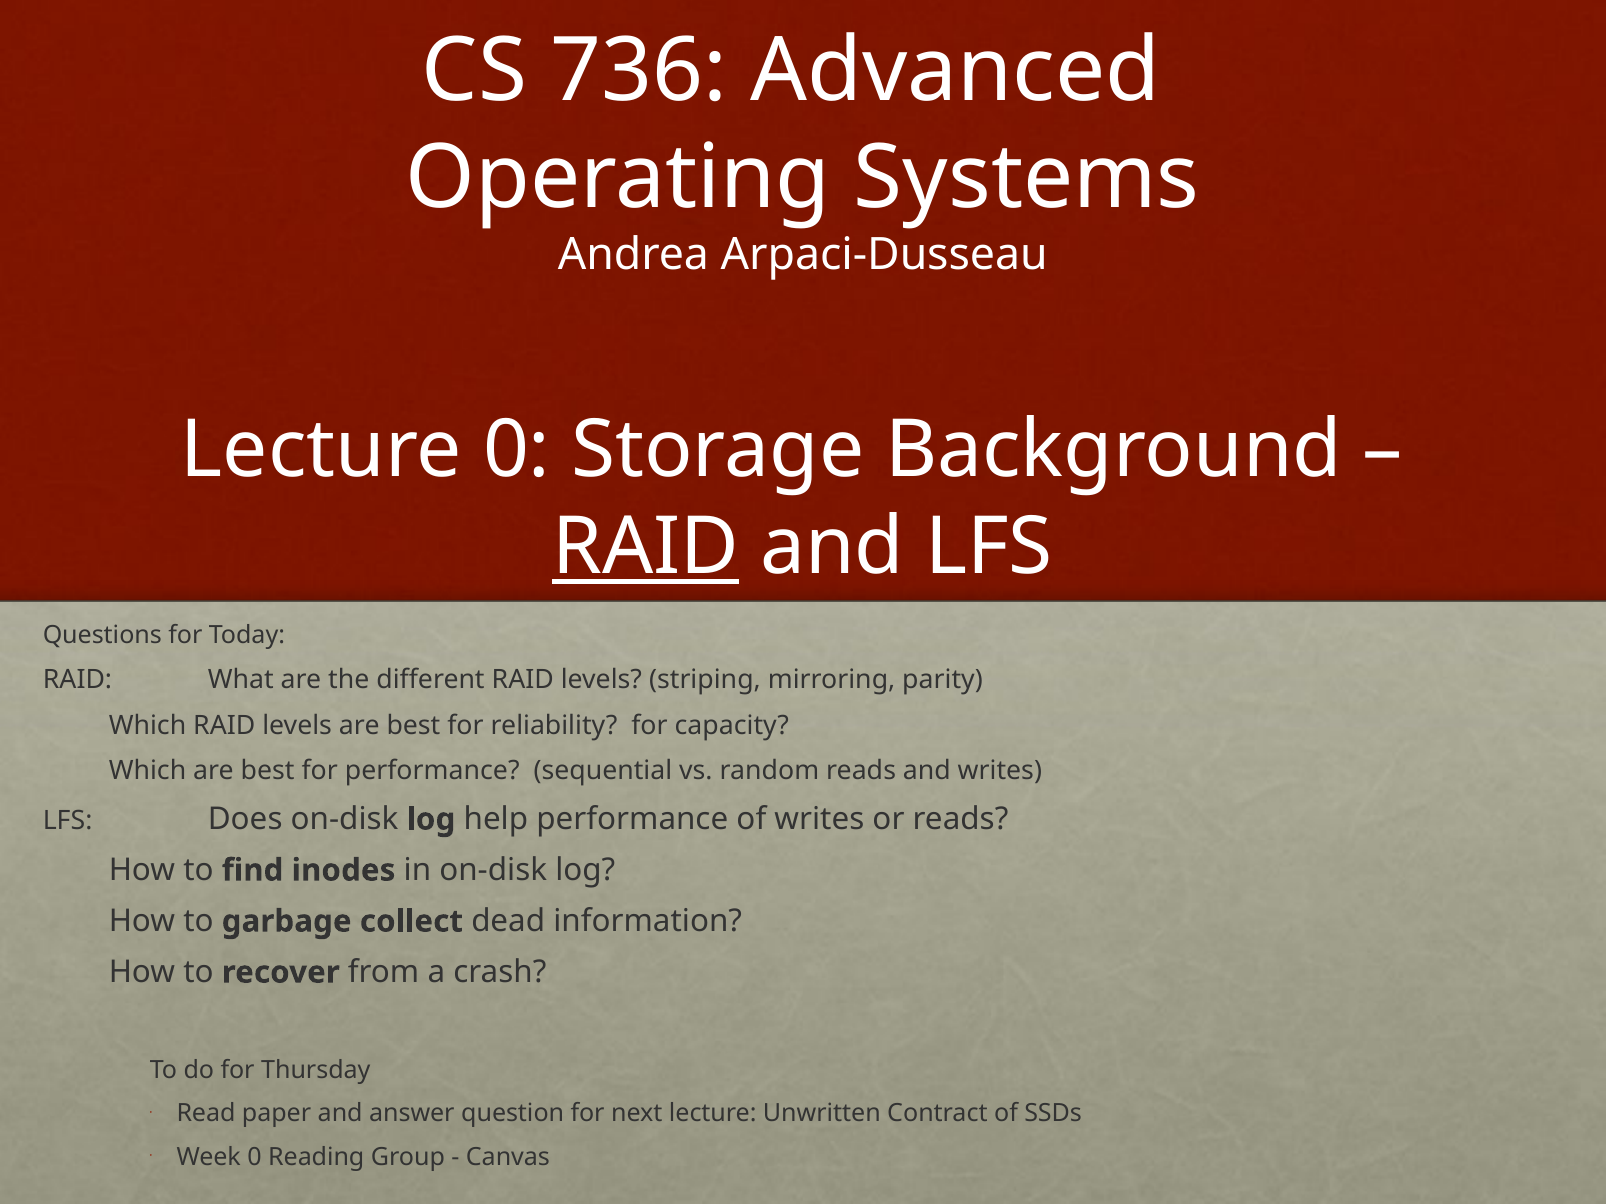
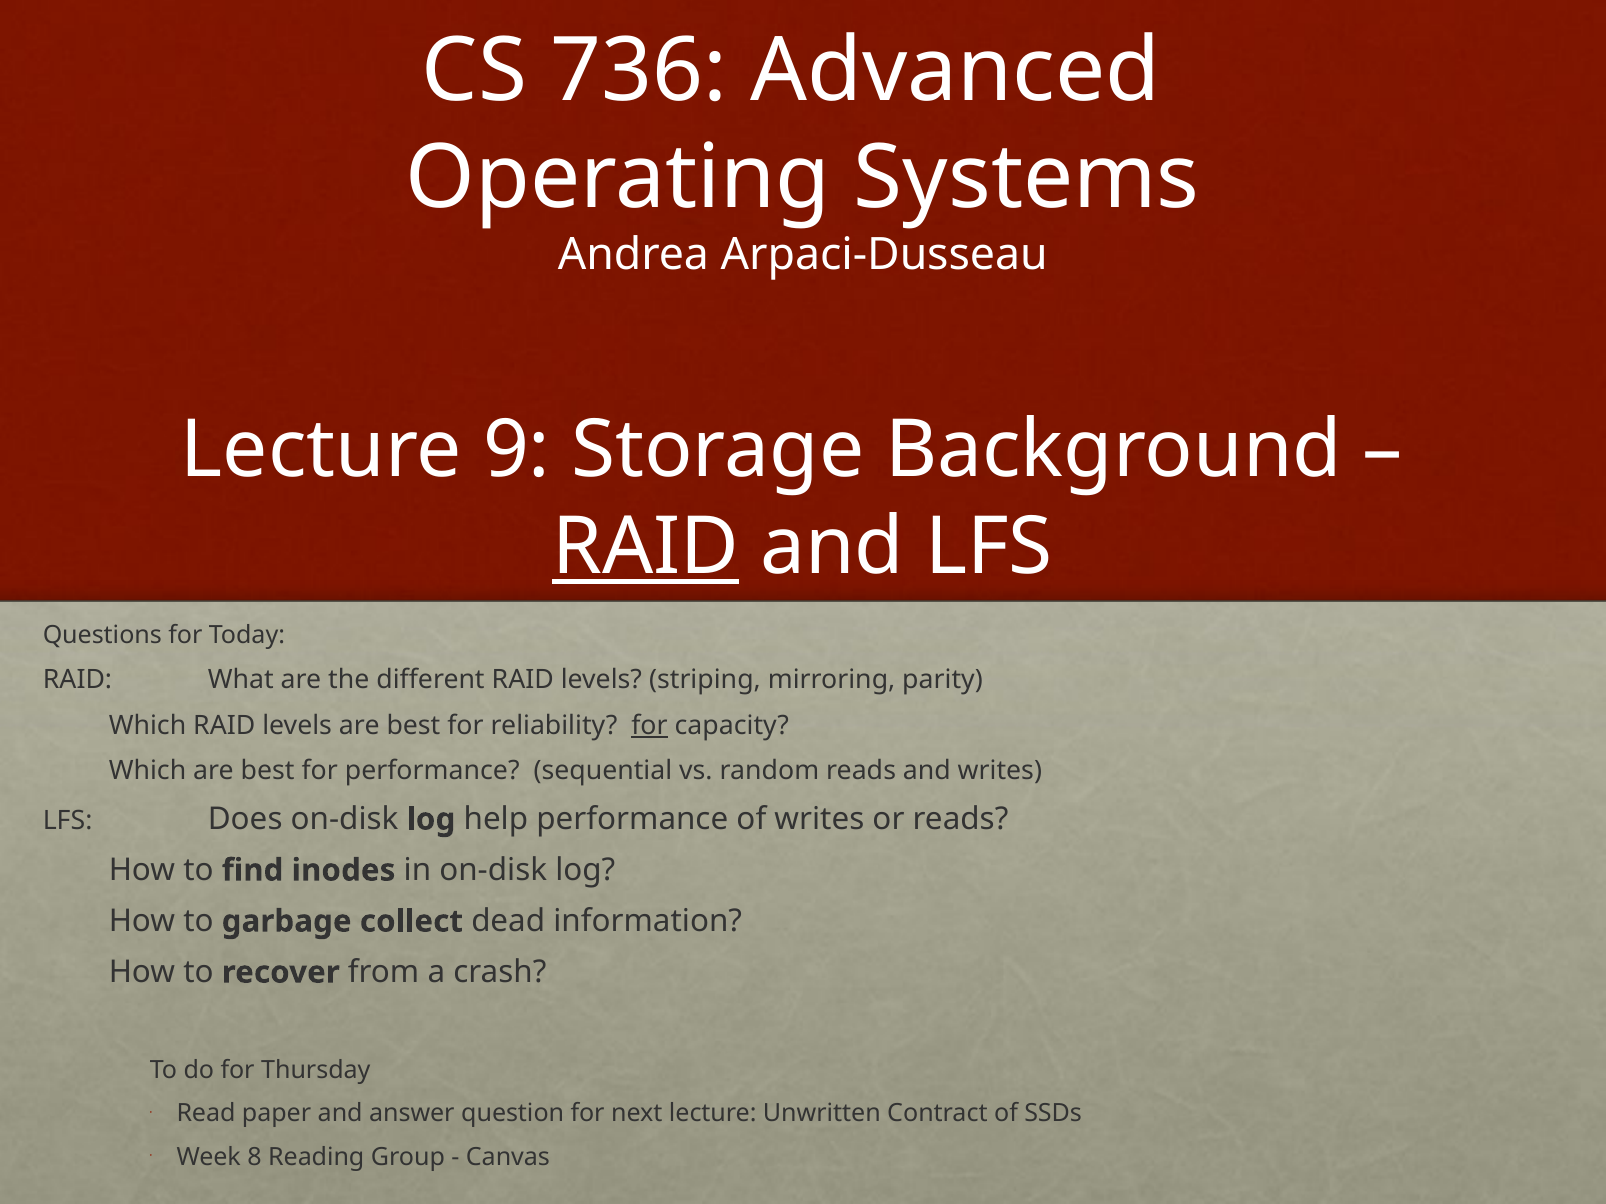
Lecture 0: 0 -> 9
for at (649, 726) underline: none -> present
Week 0: 0 -> 8
